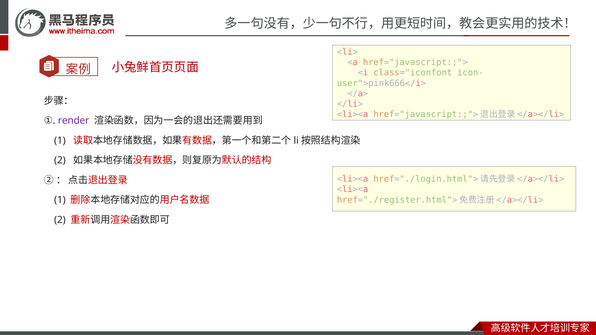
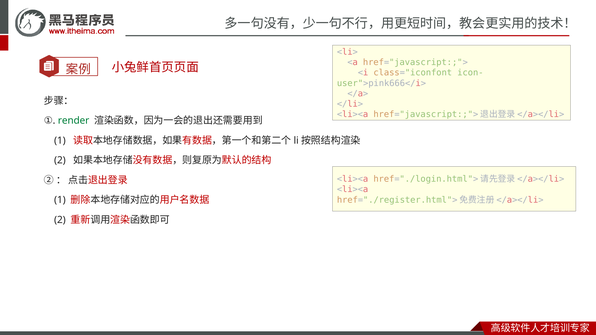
render colour: purple -> green
